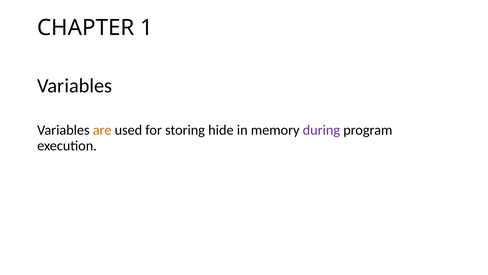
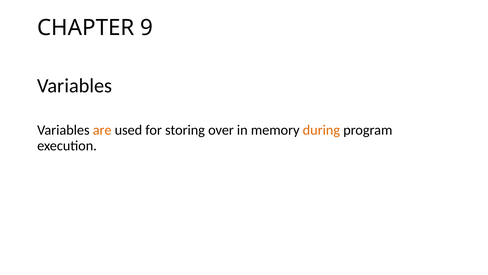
1: 1 -> 9
hide: hide -> over
during colour: purple -> orange
